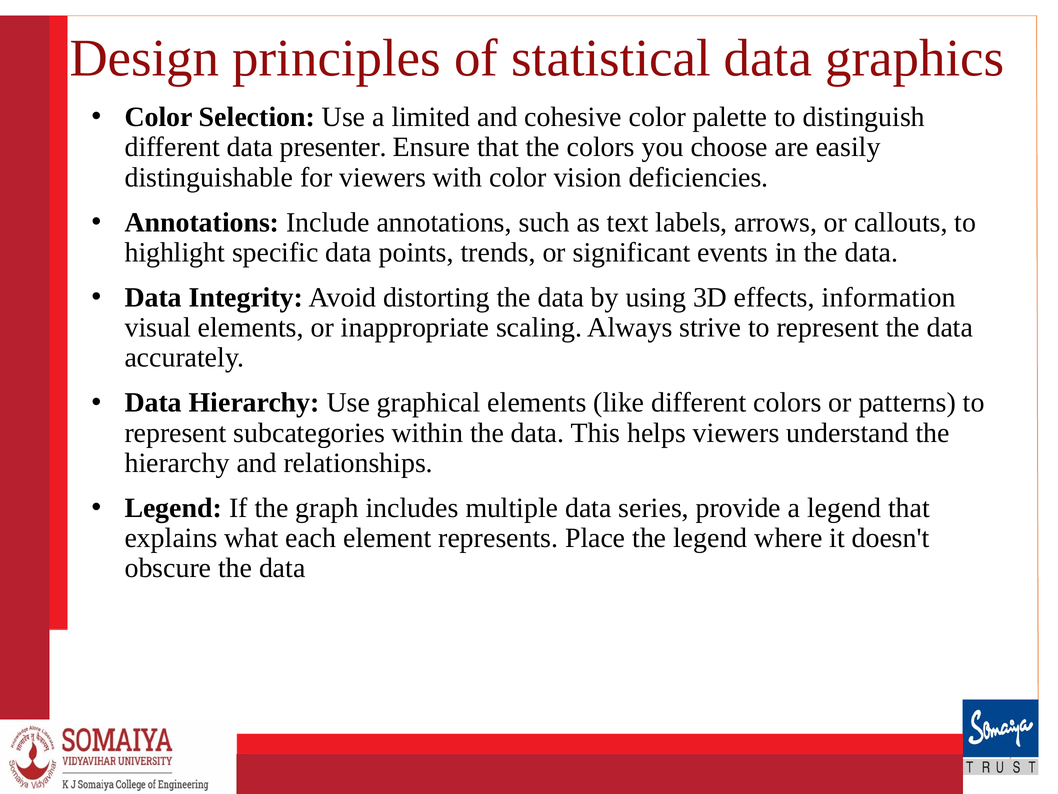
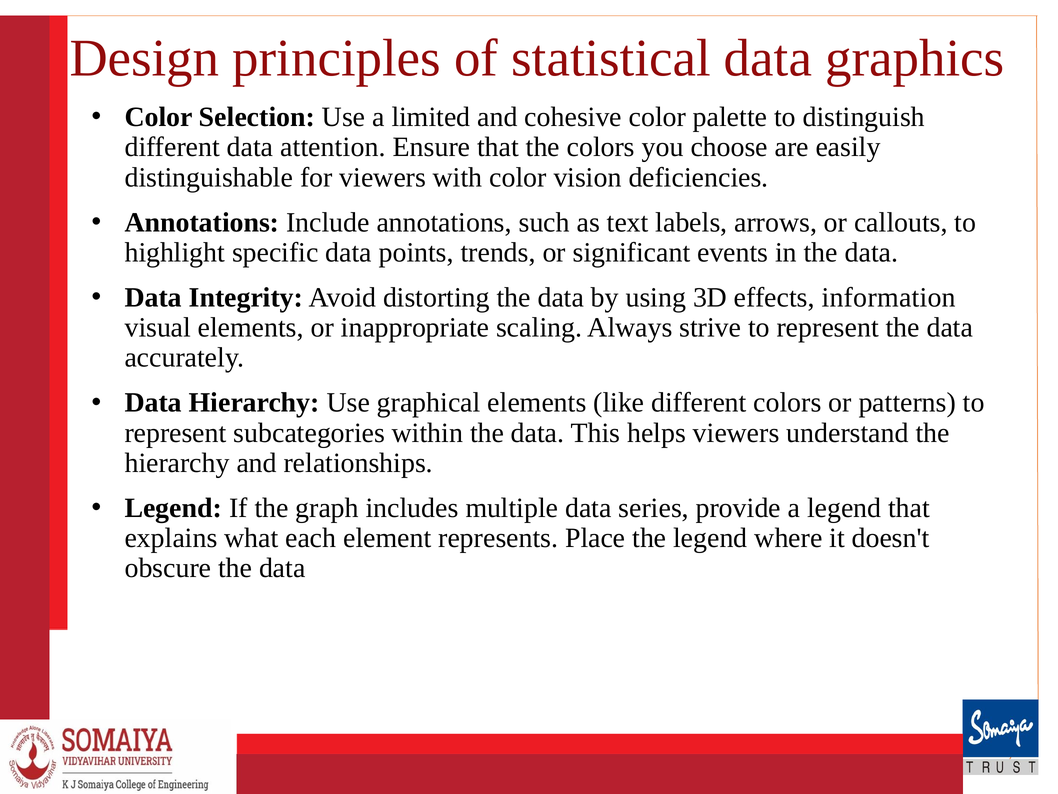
presenter: presenter -> attention
